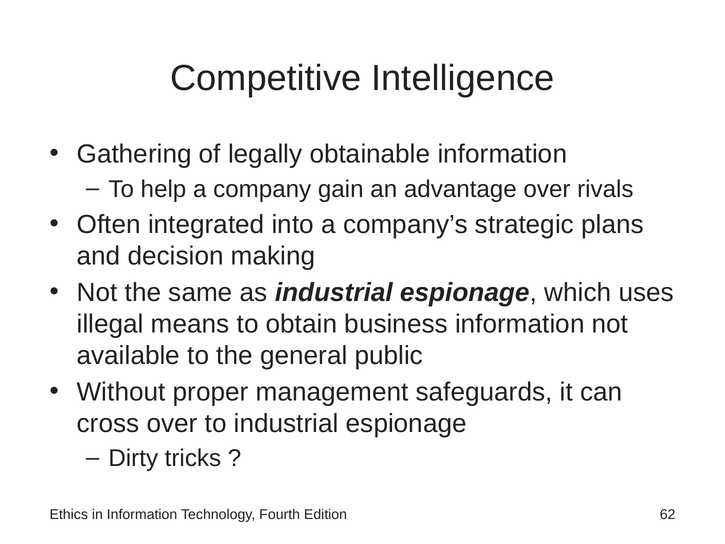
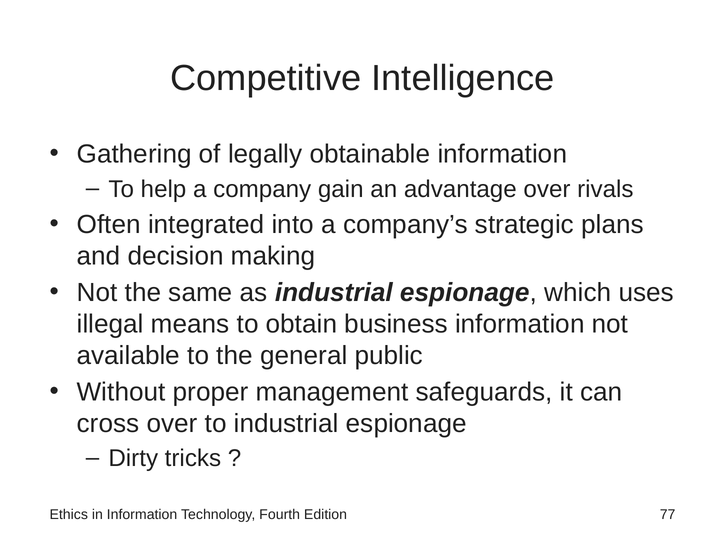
62: 62 -> 77
